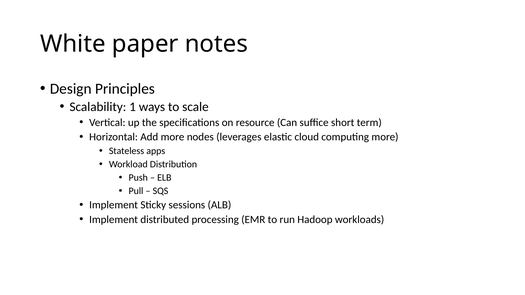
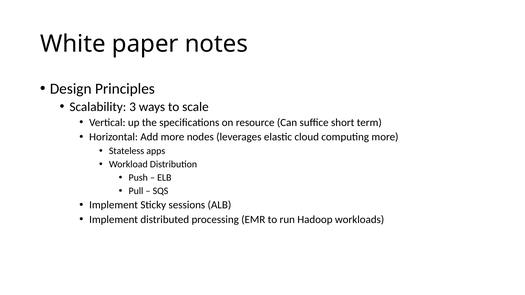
1: 1 -> 3
